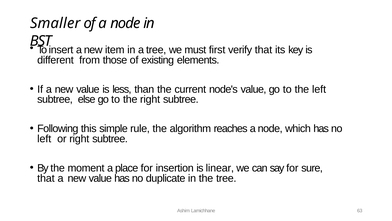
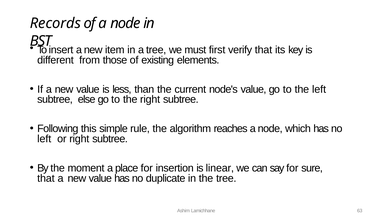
Smaller: Smaller -> Records
